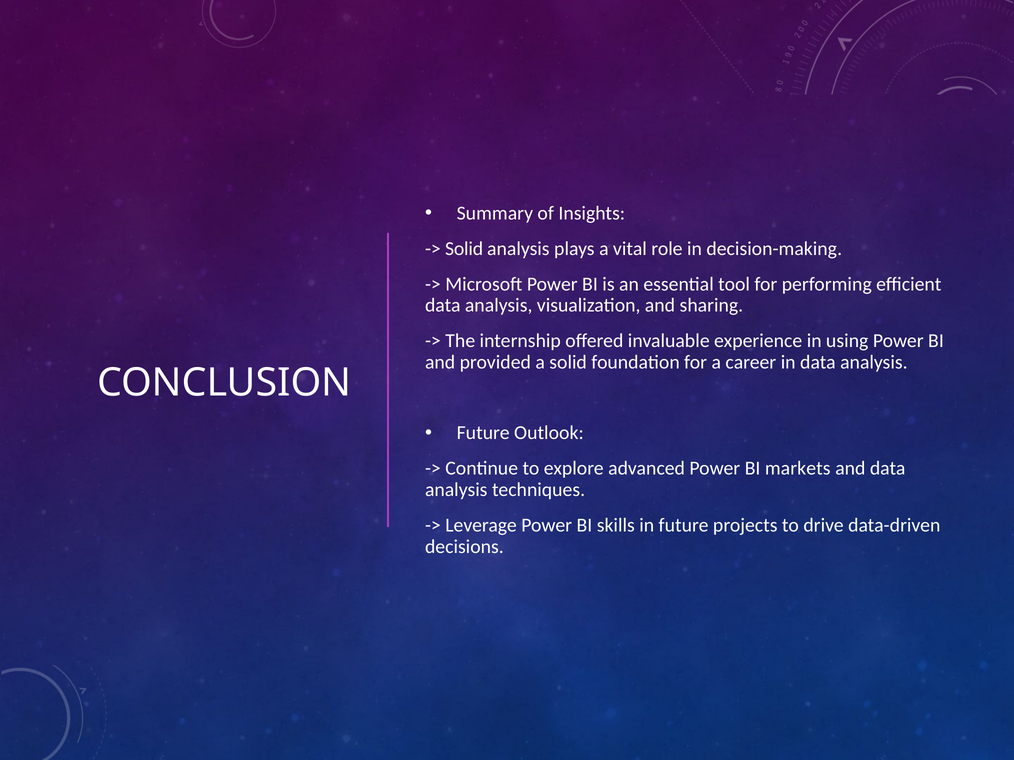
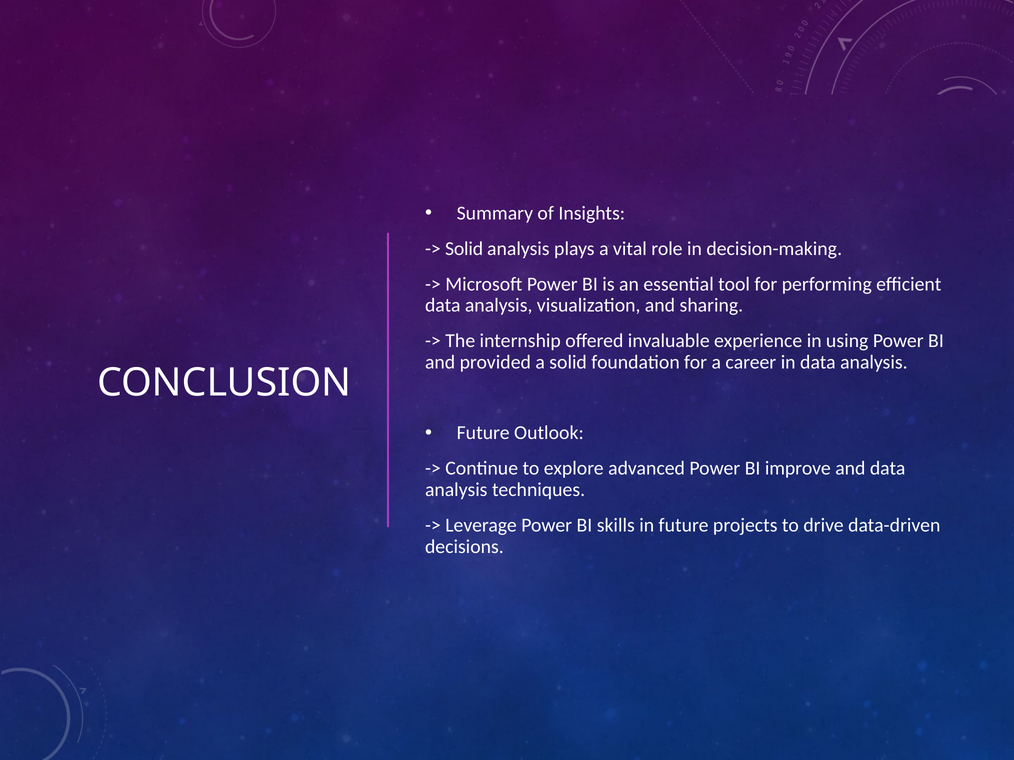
markets: markets -> improve
